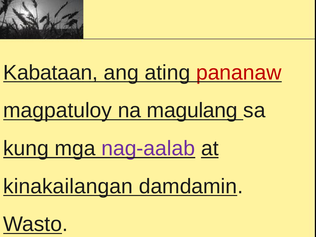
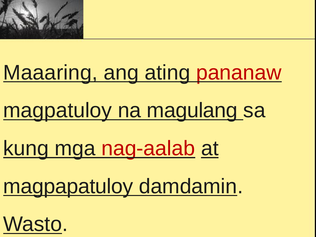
Kabataan: Kabataan -> Maaaring
nag-aalab colour: purple -> red
kinakailangan: kinakailangan -> magpapatuloy
